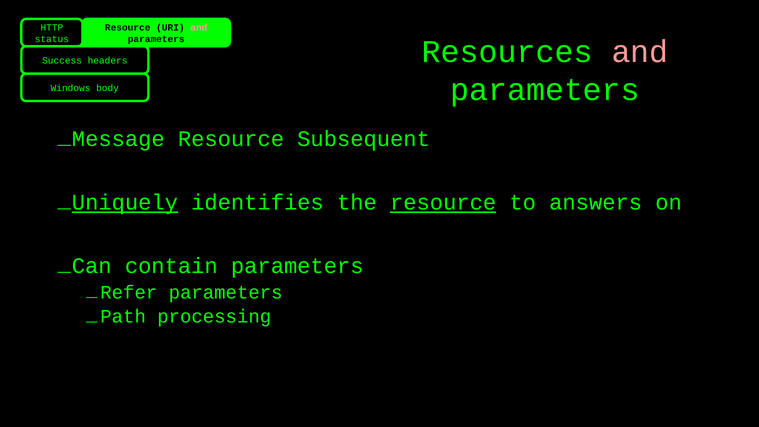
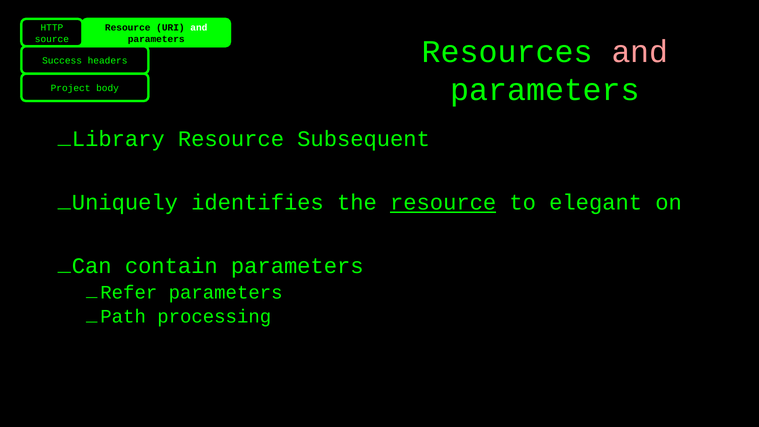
and at (199, 28) colour: pink -> white
status: status -> source
Windows: Windows -> Project
Message: Message -> Library
Uniquely underline: present -> none
answers: answers -> elegant
